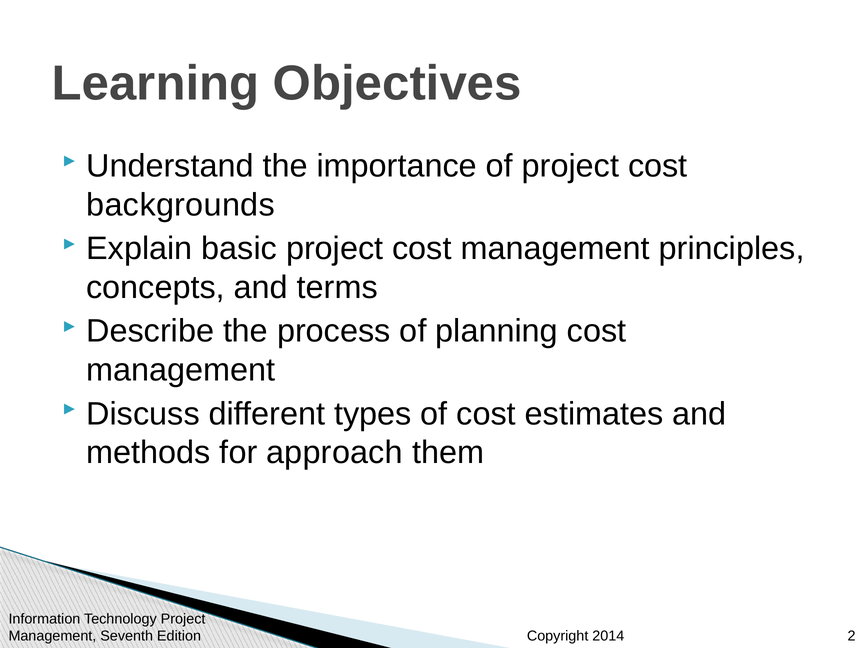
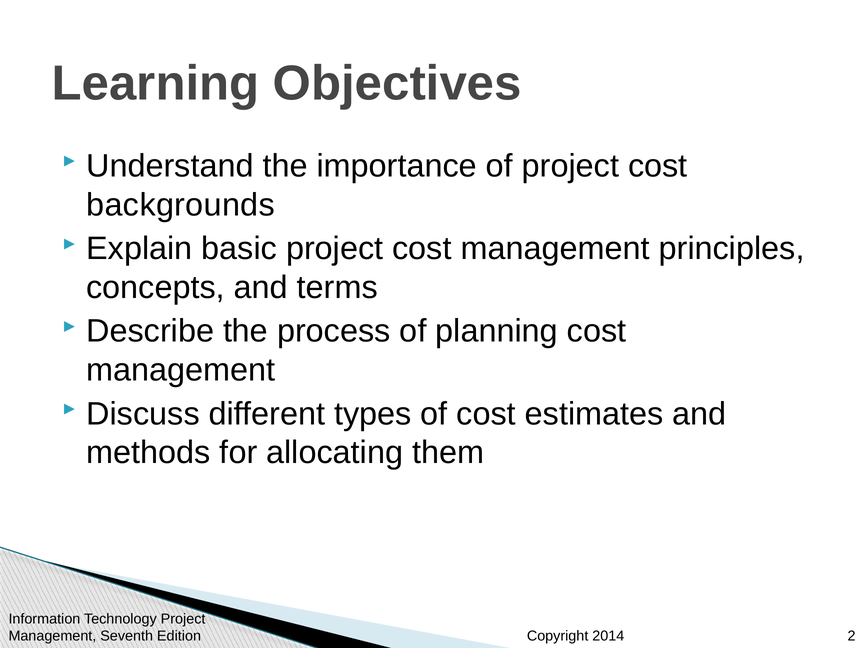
approach: approach -> allocating
